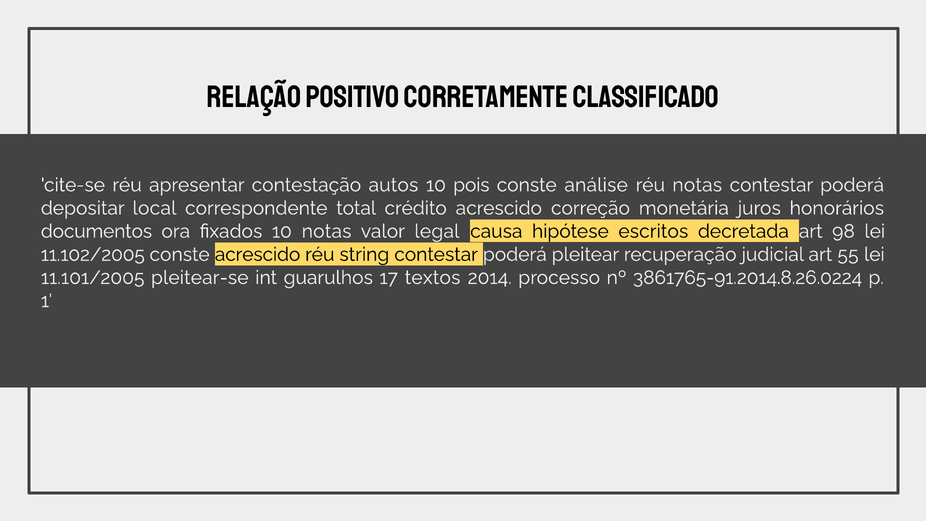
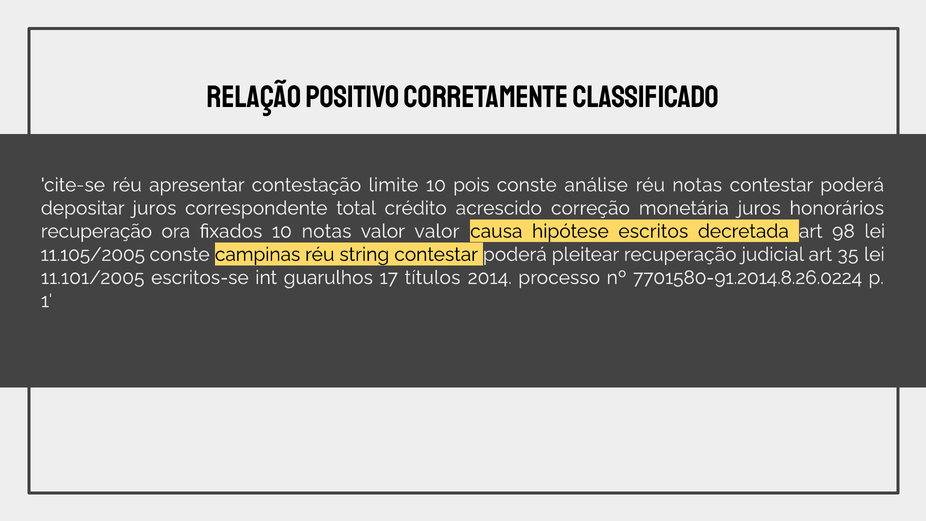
autos: autos -> limite
depositar local: local -> juros
documentos at (96, 231): documentos -> recuperação
valor legal: legal -> valor
11.102/2005: 11.102/2005 -> 11.105/2005
conste acrescido: acrescido -> campinas
55: 55 -> 35
pleitear-se: pleitear-se -> escritos-se
textos: textos -> títulos
3861765-91.2014.8.26.0224: 3861765-91.2014.8.26.0224 -> 7701580-91.2014.8.26.0224
